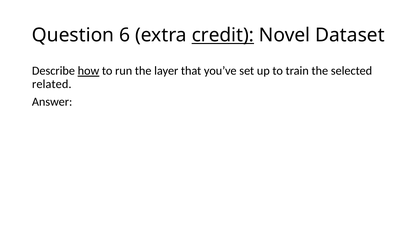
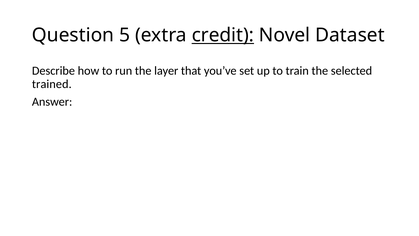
6: 6 -> 5
how underline: present -> none
related: related -> trained
